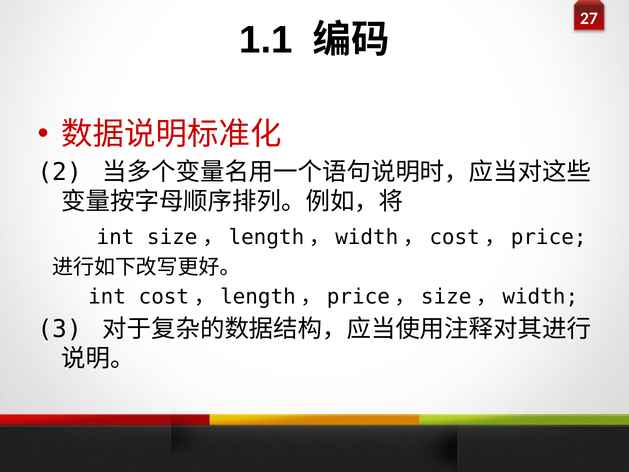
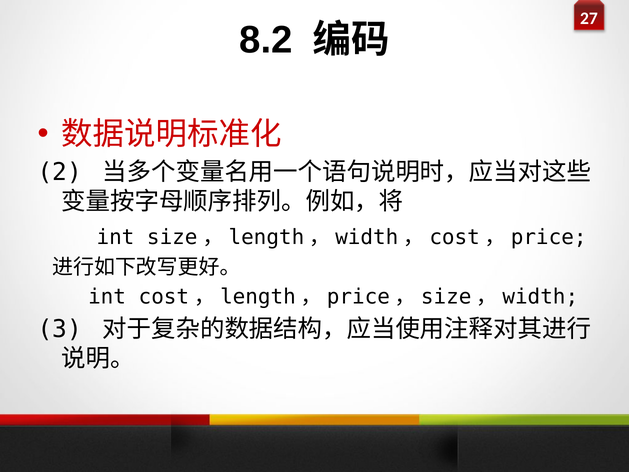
1.1: 1.1 -> 8.2
